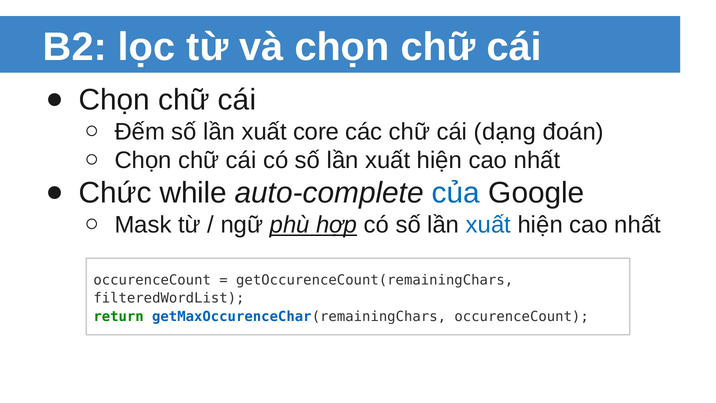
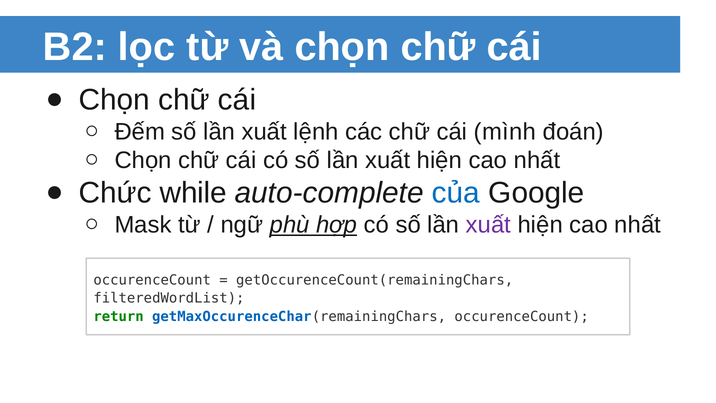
core: core -> lệnh
dạng: dạng -> mình
xuất at (488, 225) colour: blue -> purple
